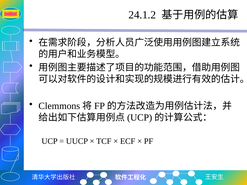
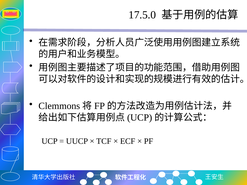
24.1.2: 24.1.2 -> 17.5.0
